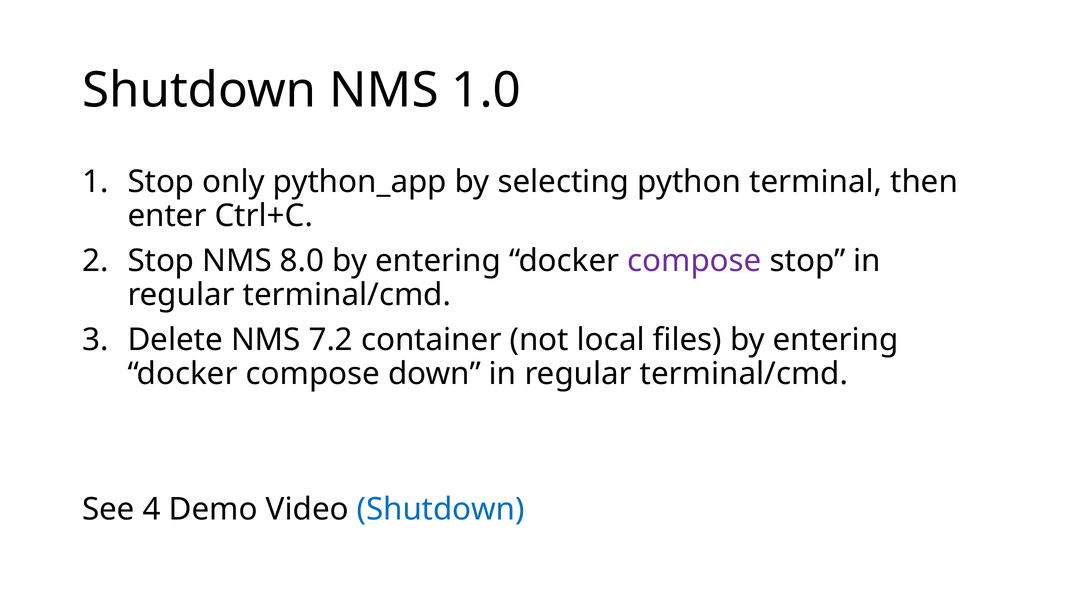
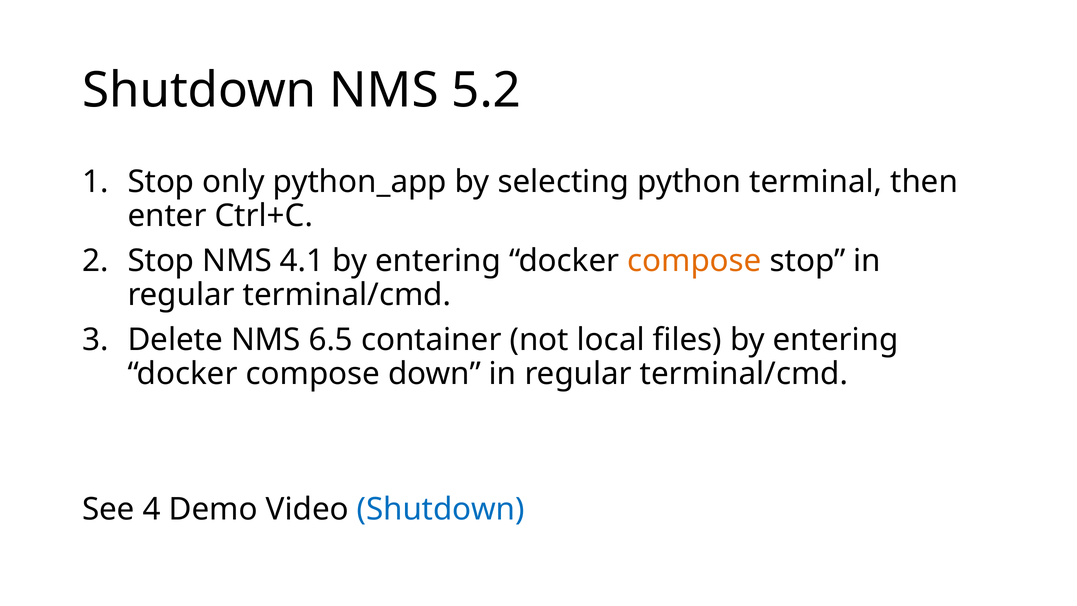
1.0: 1.0 -> 5.2
8.0: 8.0 -> 4.1
compose at (695, 261) colour: purple -> orange
7.2: 7.2 -> 6.5
